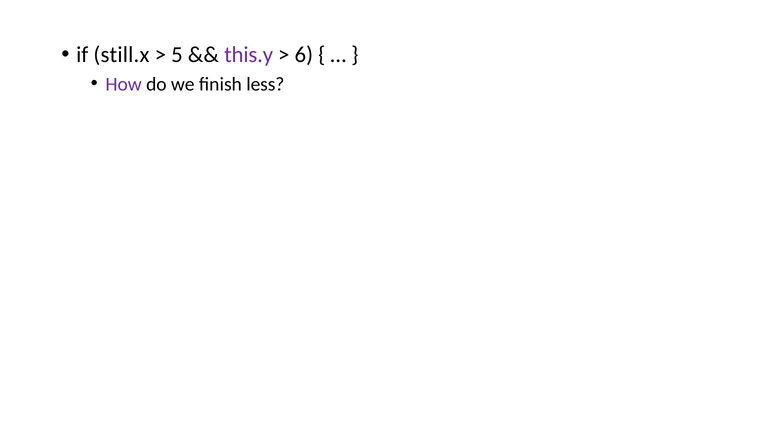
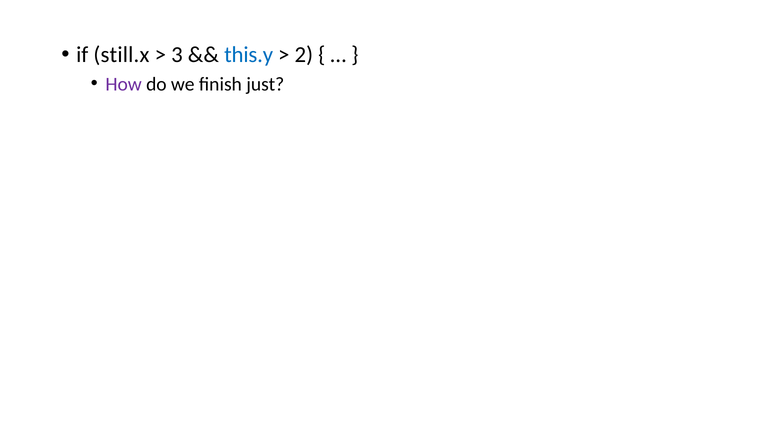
5: 5 -> 3
this.y colour: purple -> blue
6: 6 -> 2
less: less -> just
